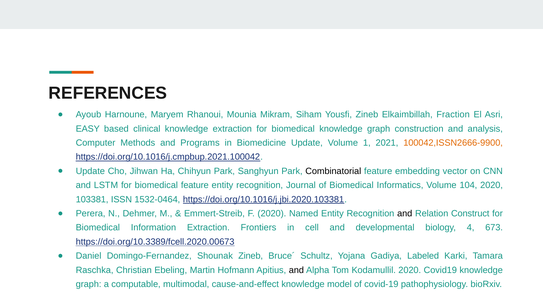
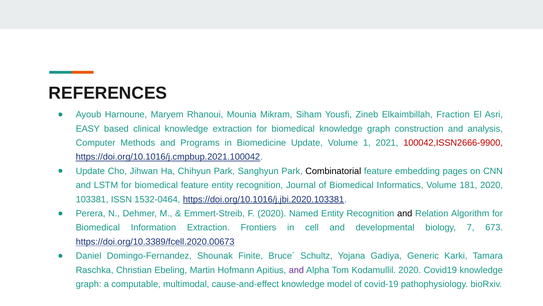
100042,ISSN2666-9900 colour: orange -> red
vector: vector -> pages
104: 104 -> 181
Construct: Construct -> Algorithm
4: 4 -> 7
Shounak Zineb: Zineb -> Finite
Labeled: Labeled -> Generic
and at (296, 270) colour: black -> purple
